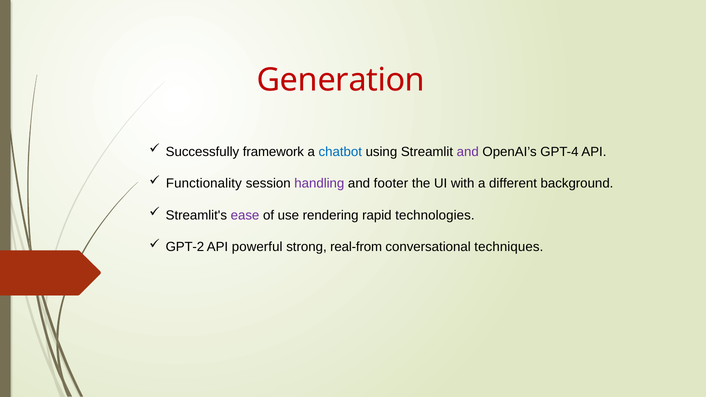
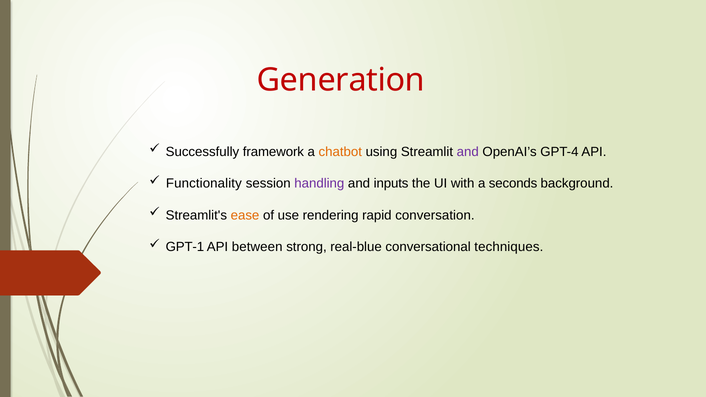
chatbot colour: blue -> orange
footer: footer -> inputs
different: different -> seconds
ease colour: purple -> orange
technologies: technologies -> conversation
GPT-2: GPT-2 -> GPT-1
powerful: powerful -> between
real-from: real-from -> real-blue
